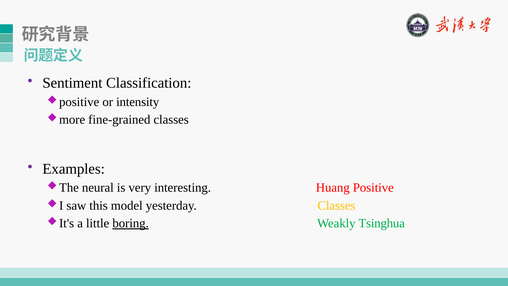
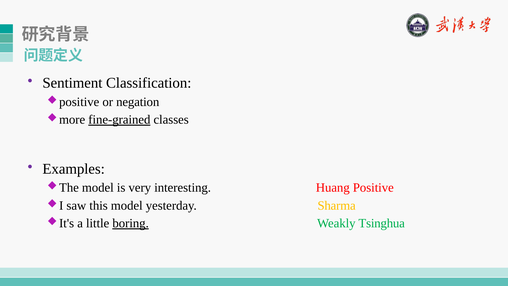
intensity: intensity -> negation
fine-grained underline: none -> present
neural at (98, 188): neural -> model
yesterday Classes: Classes -> Sharma
